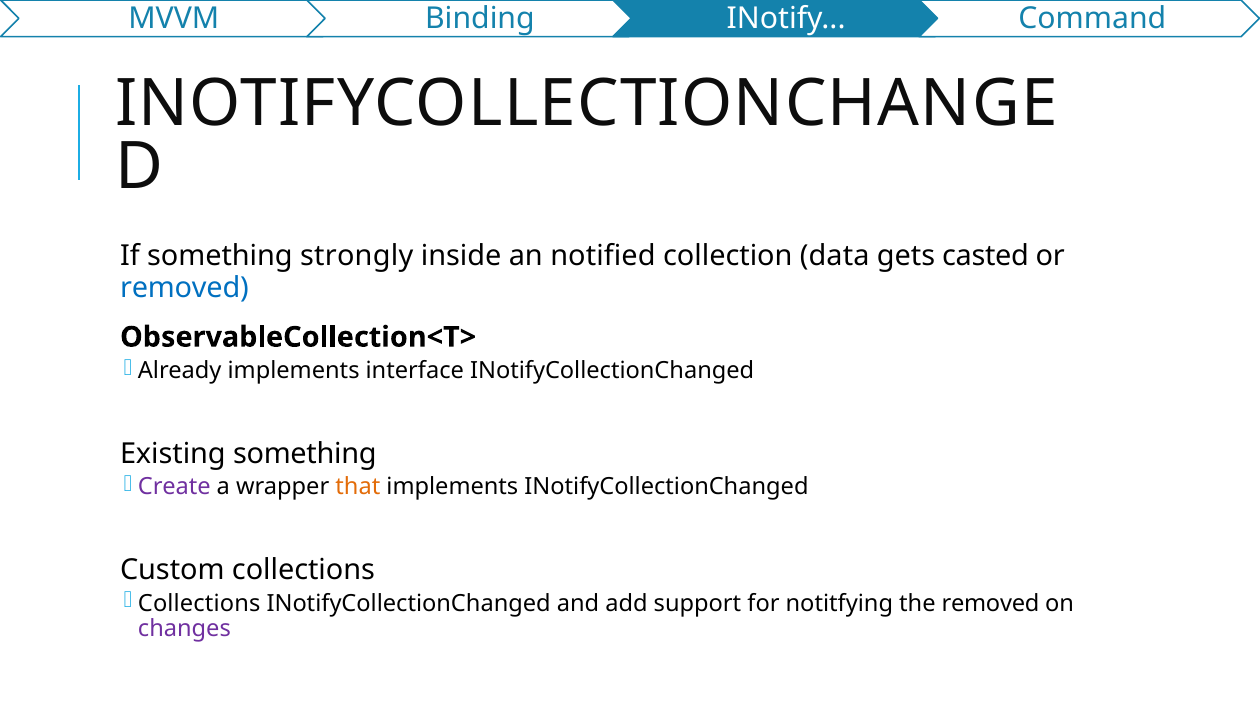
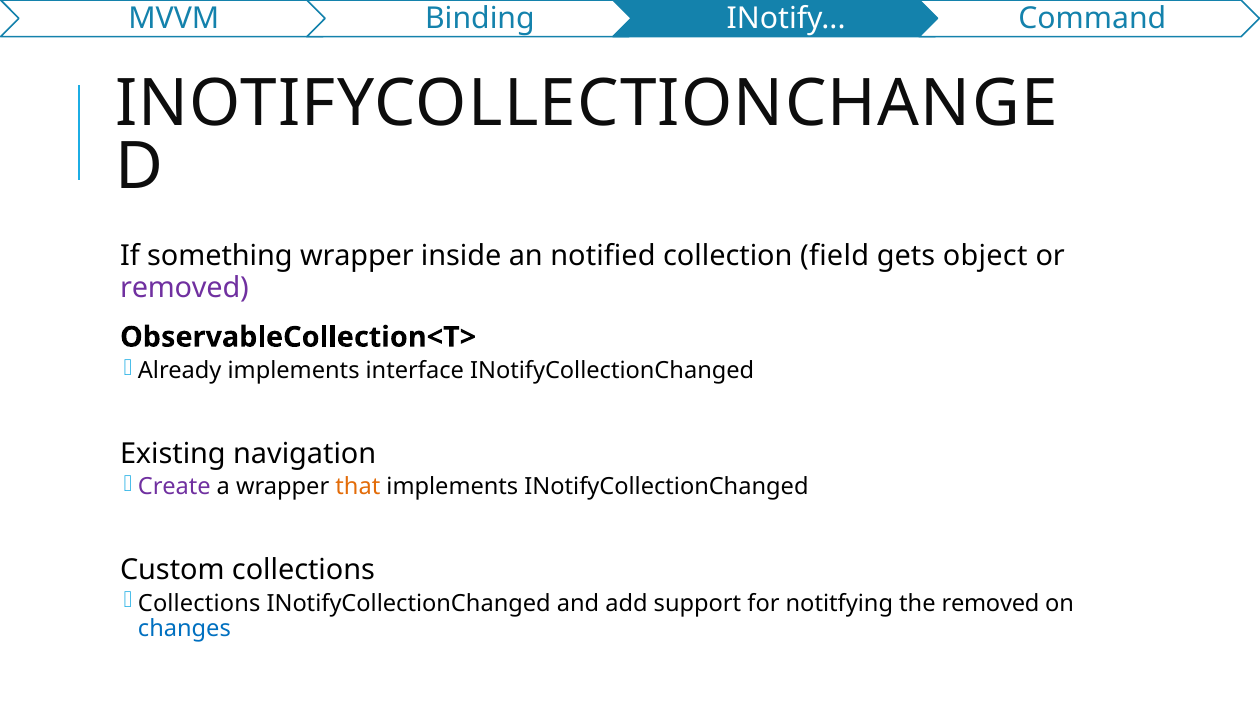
something strongly: strongly -> wrapper
data: data -> field
casted: casted -> object
removed at (184, 288) colour: blue -> purple
Existing something: something -> navigation
changes colour: purple -> blue
